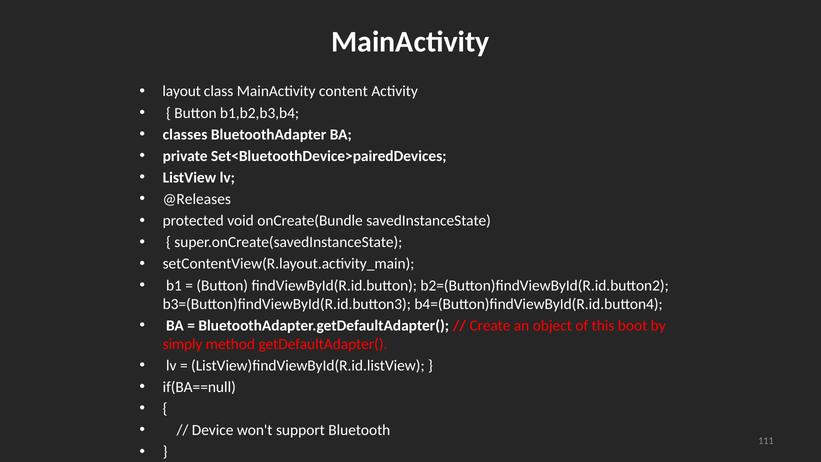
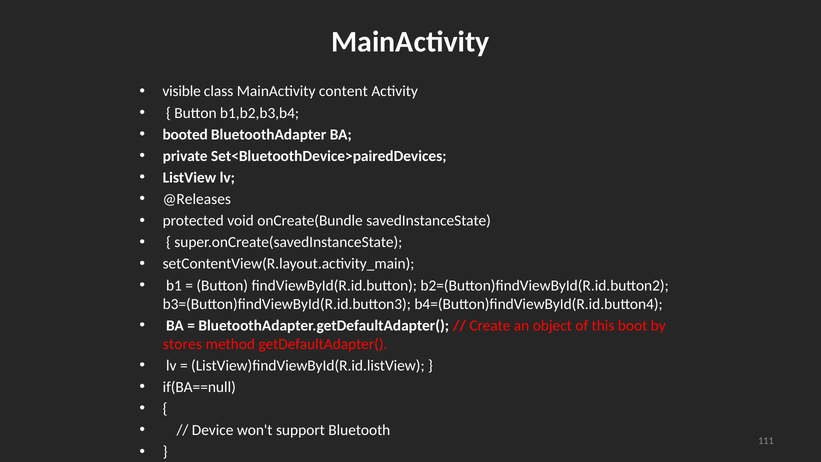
layout: layout -> visible
classes: classes -> booted
simply: simply -> stores
